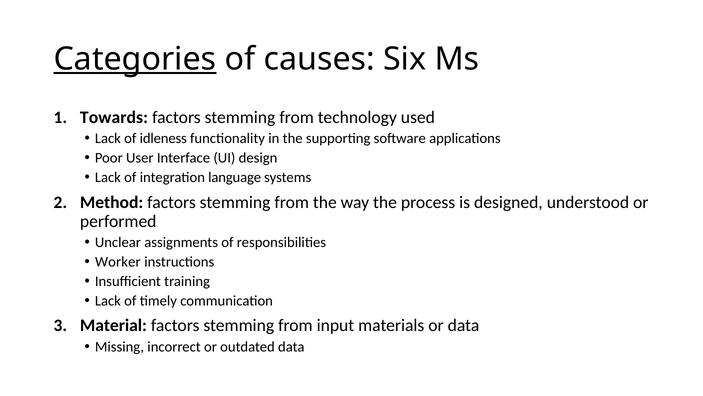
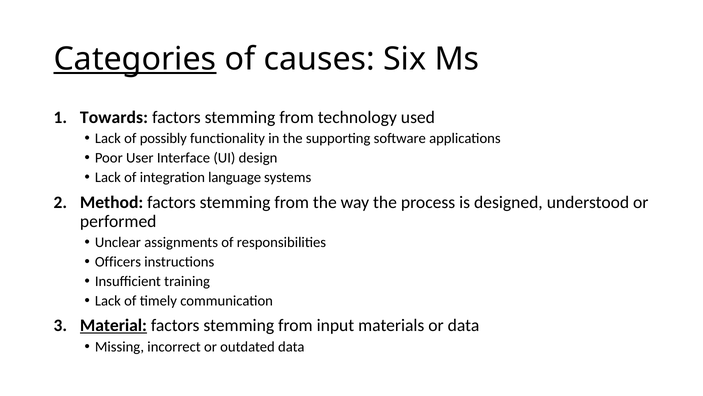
idleness: idleness -> possibly
Worker: Worker -> Officers
Material underline: none -> present
